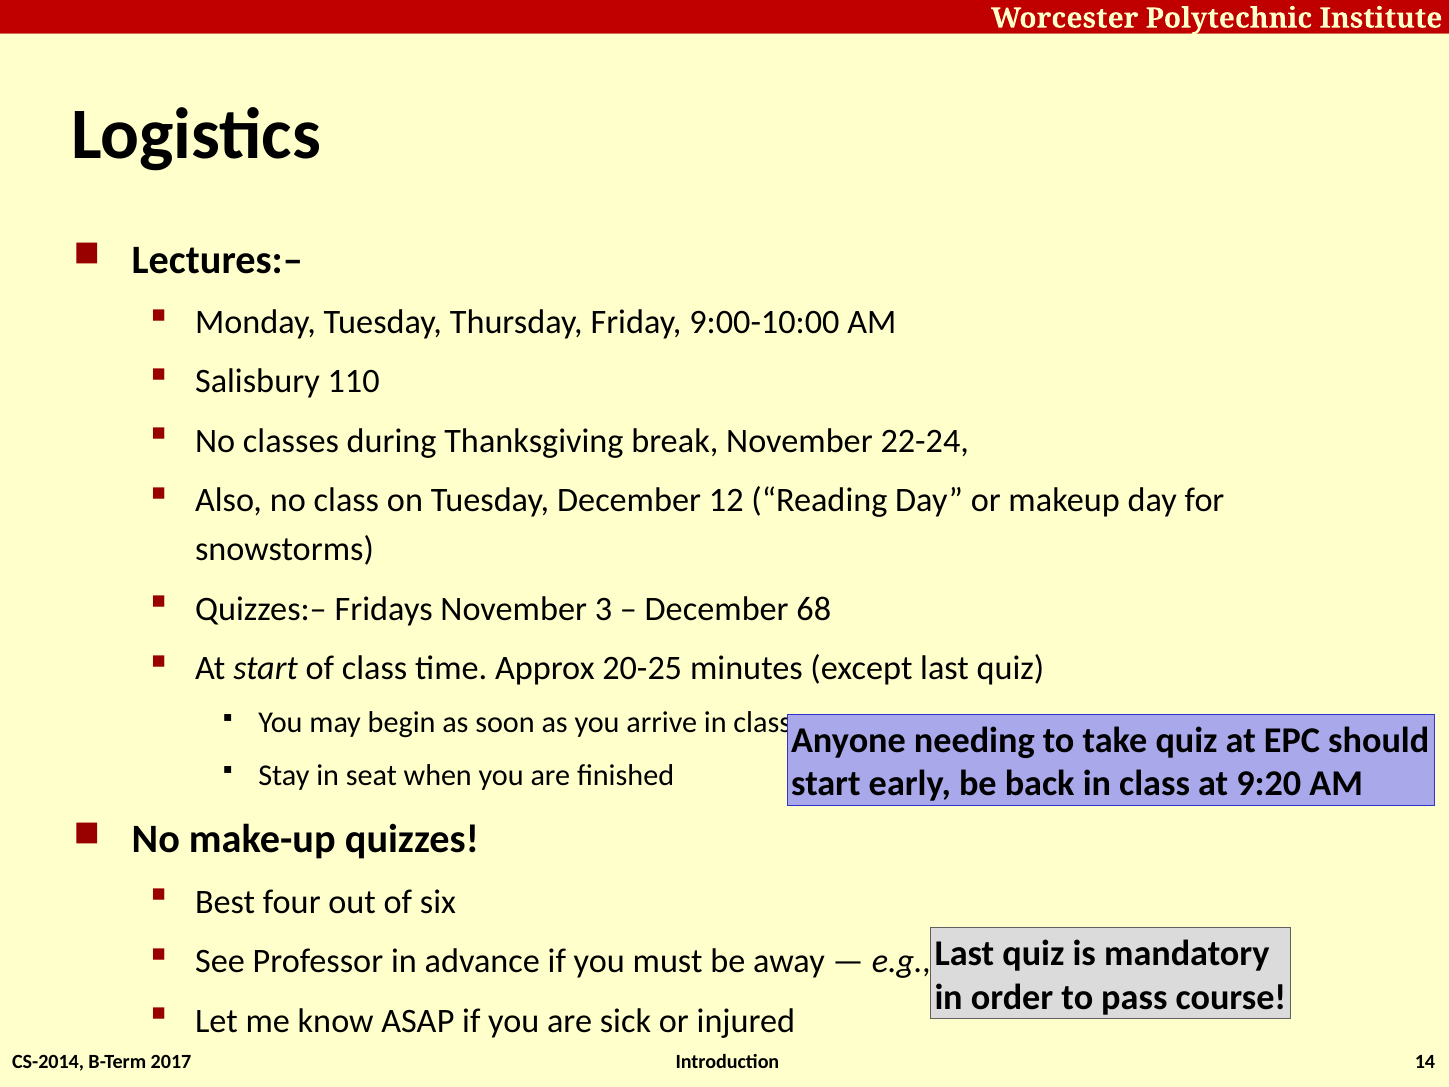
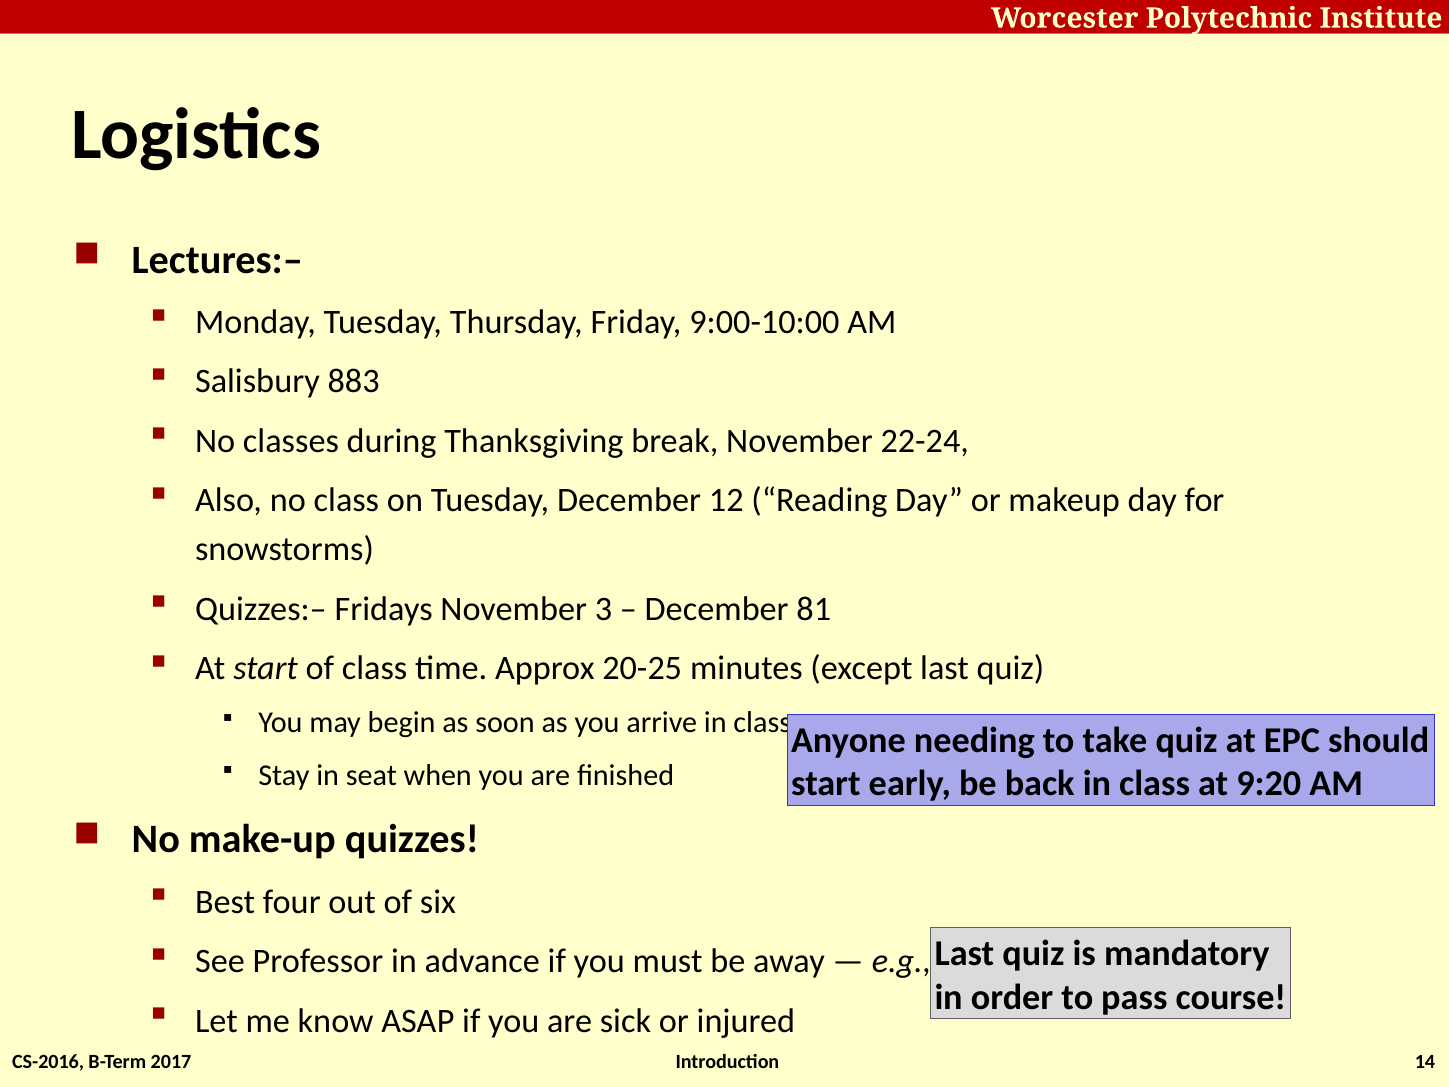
110: 110 -> 883
68: 68 -> 81
CS-2014: CS-2014 -> CS-2016
